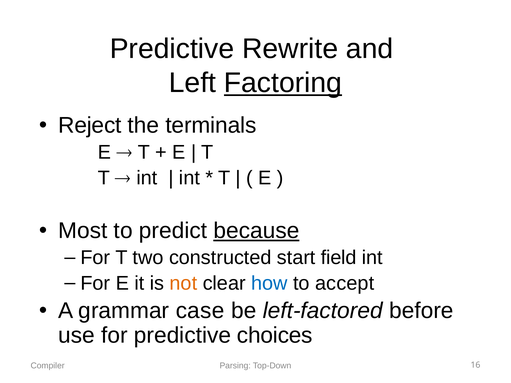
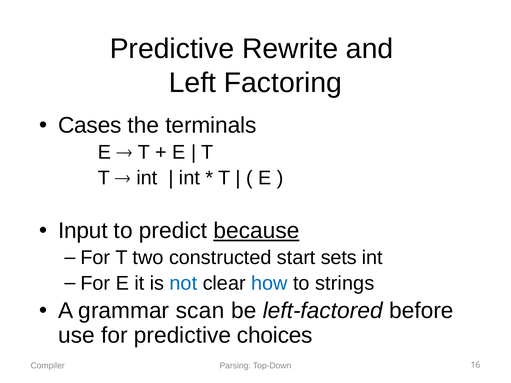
Factoring underline: present -> none
Reject: Reject -> Cases
Most: Most -> Input
field: field -> sets
not colour: orange -> blue
accept: accept -> strings
case: case -> scan
